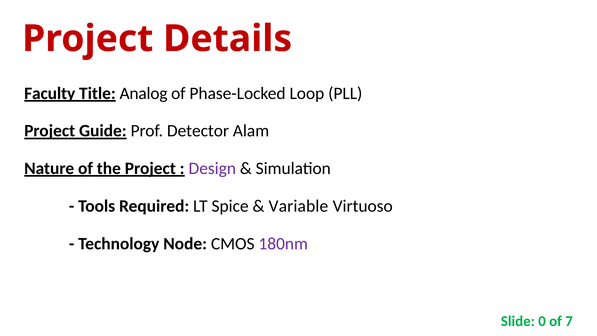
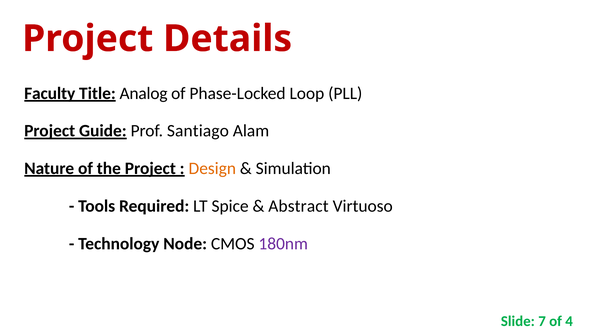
Detector: Detector -> Santiago
Design colour: purple -> orange
Variable: Variable -> Abstract
0: 0 -> 7
7: 7 -> 4
